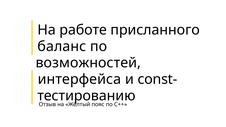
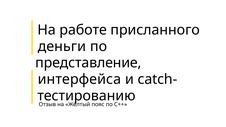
баланс: баланс -> деньги
возможностей: возможностей -> представление
const-: const- -> catch-
